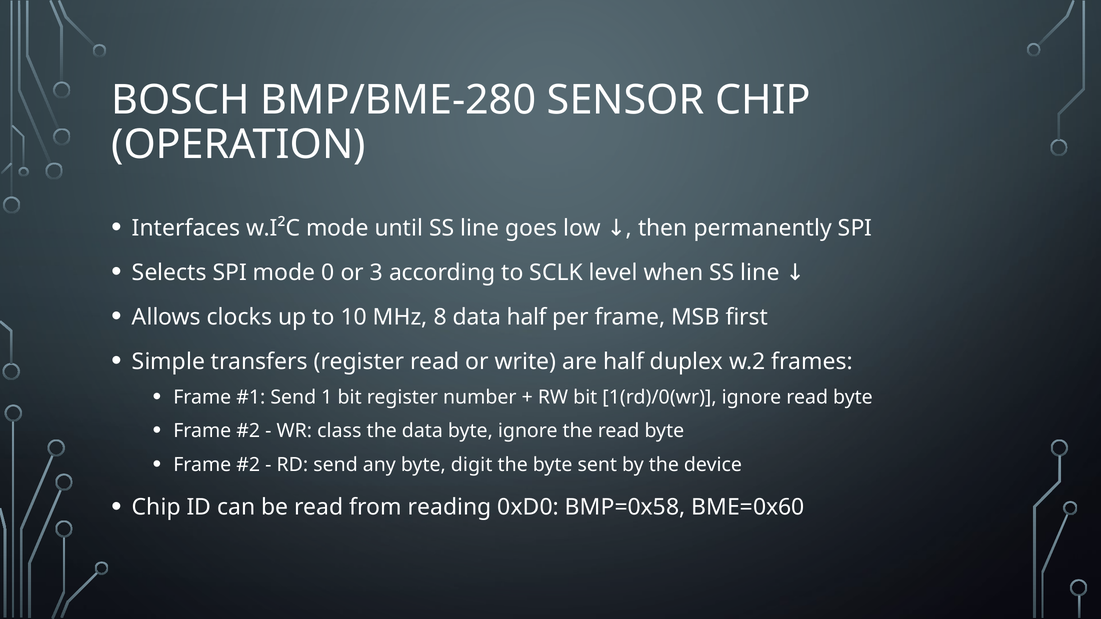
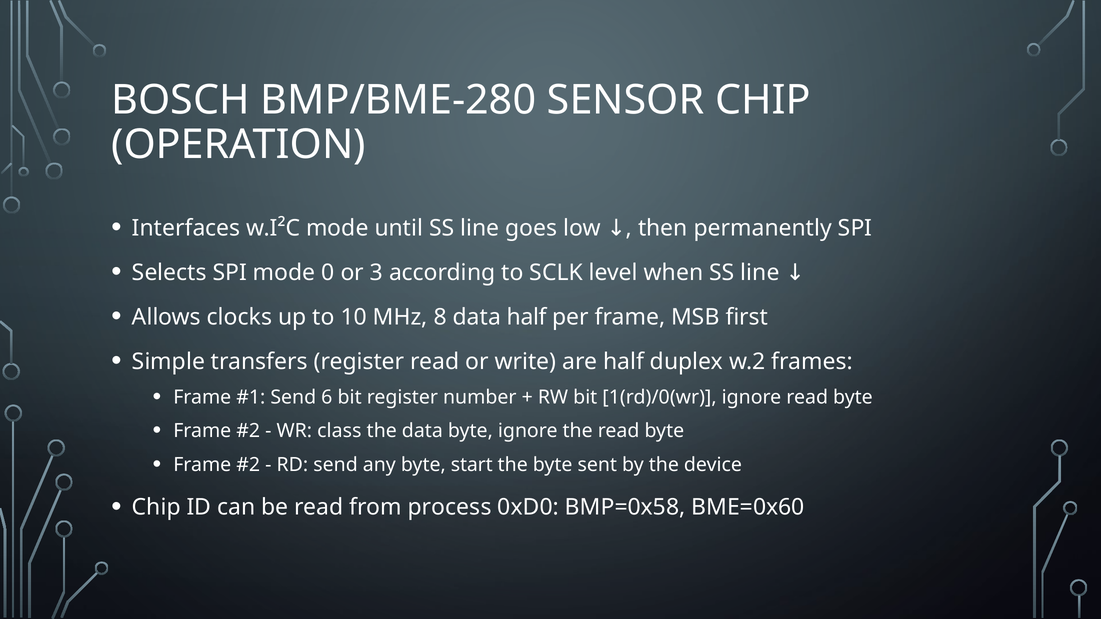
1: 1 -> 6
digit: digit -> start
reading: reading -> process
